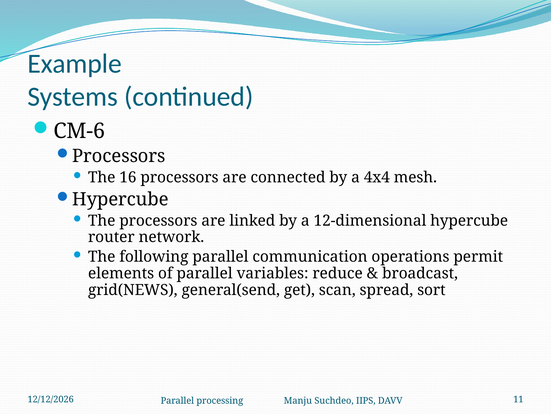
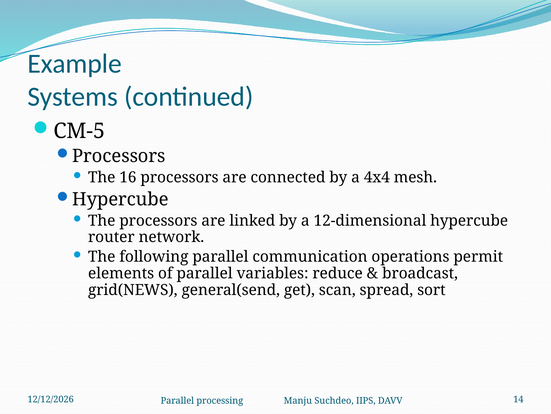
CM-6: CM-6 -> CM-5
11: 11 -> 14
